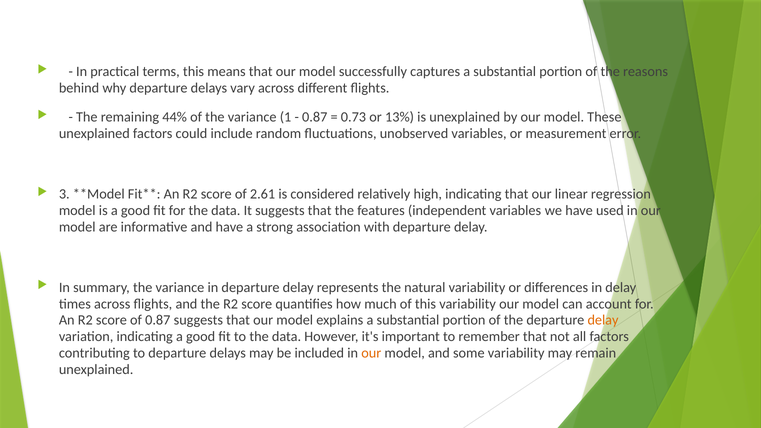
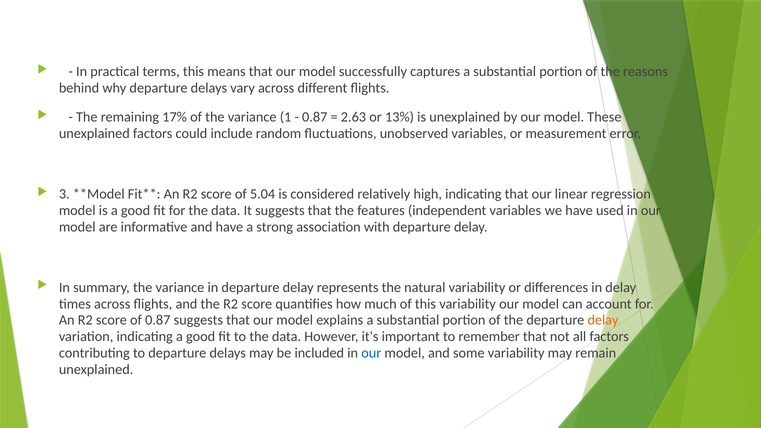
44%: 44% -> 17%
0.73: 0.73 -> 2.63
2.61: 2.61 -> 5.04
our at (371, 353) colour: orange -> blue
